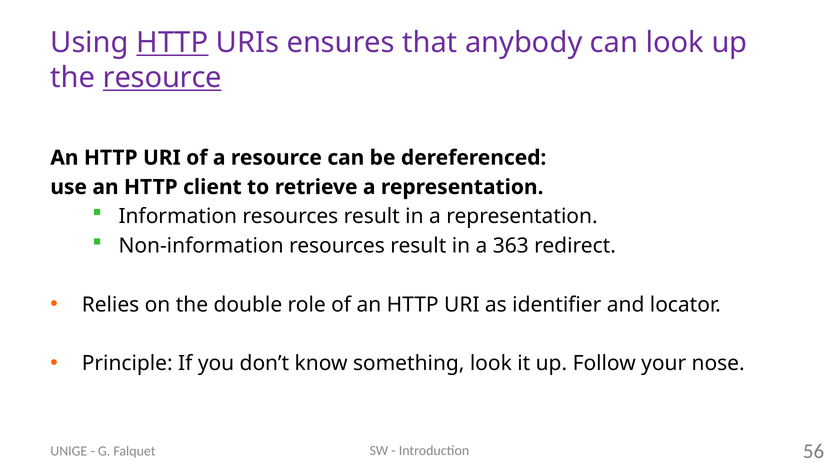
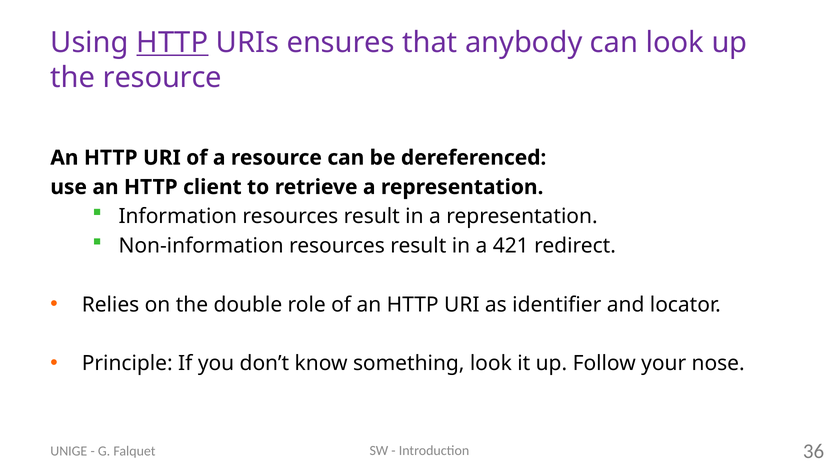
resource at (162, 78) underline: present -> none
363: 363 -> 421
56: 56 -> 36
